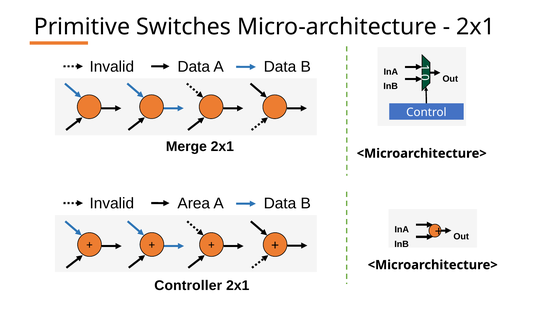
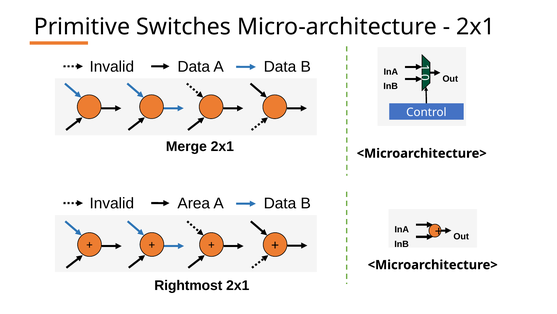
Controller: Controller -> Rightmost
